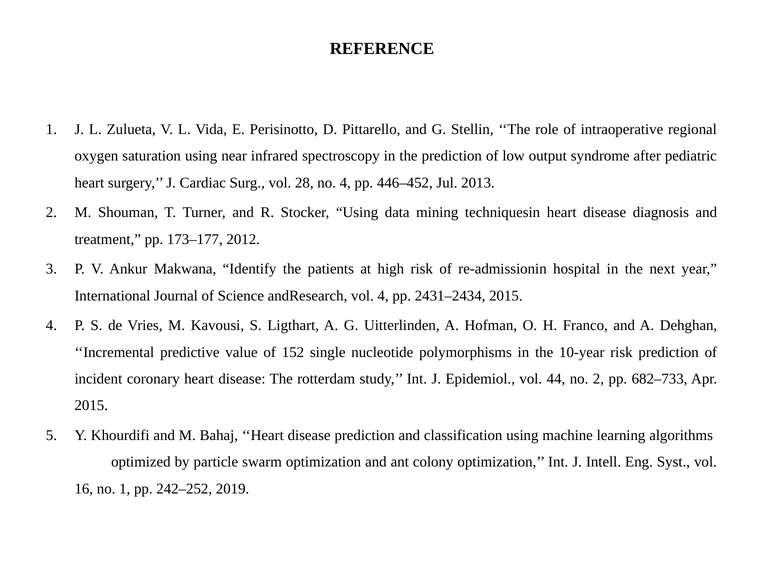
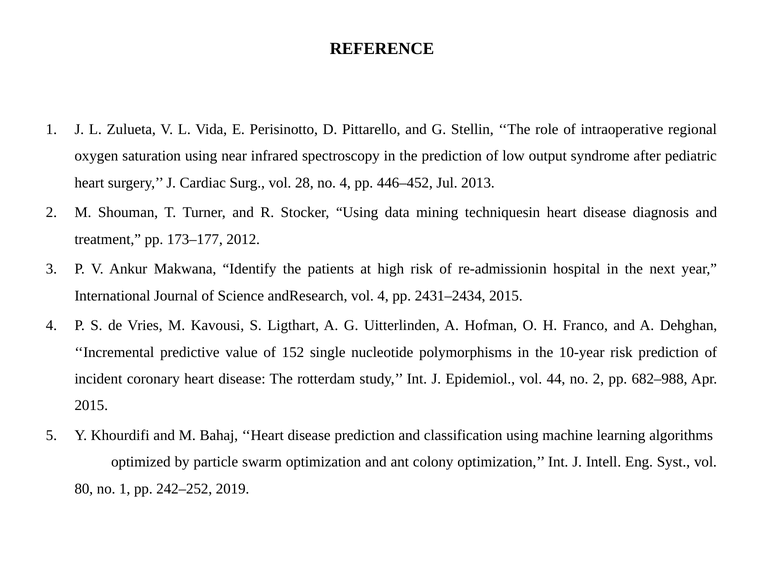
682–733: 682–733 -> 682–988
16: 16 -> 80
